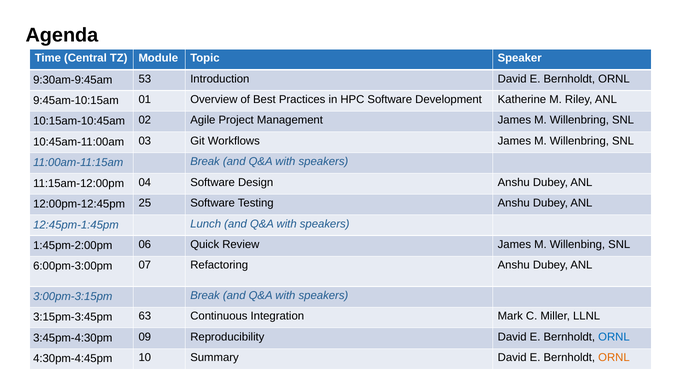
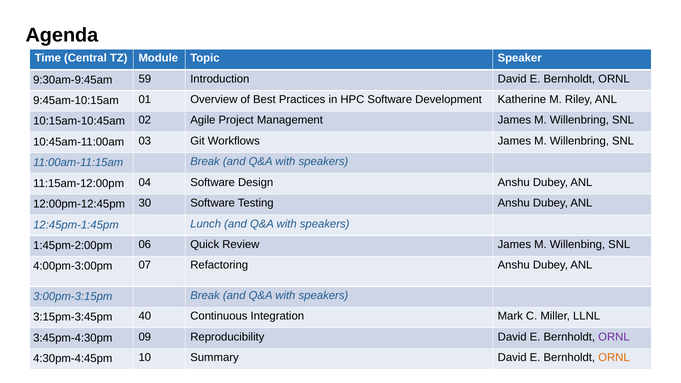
53: 53 -> 59
25: 25 -> 30
6:00pm-3:00pm: 6:00pm-3:00pm -> 4:00pm-3:00pm
63: 63 -> 40
ORNL at (614, 337) colour: blue -> purple
